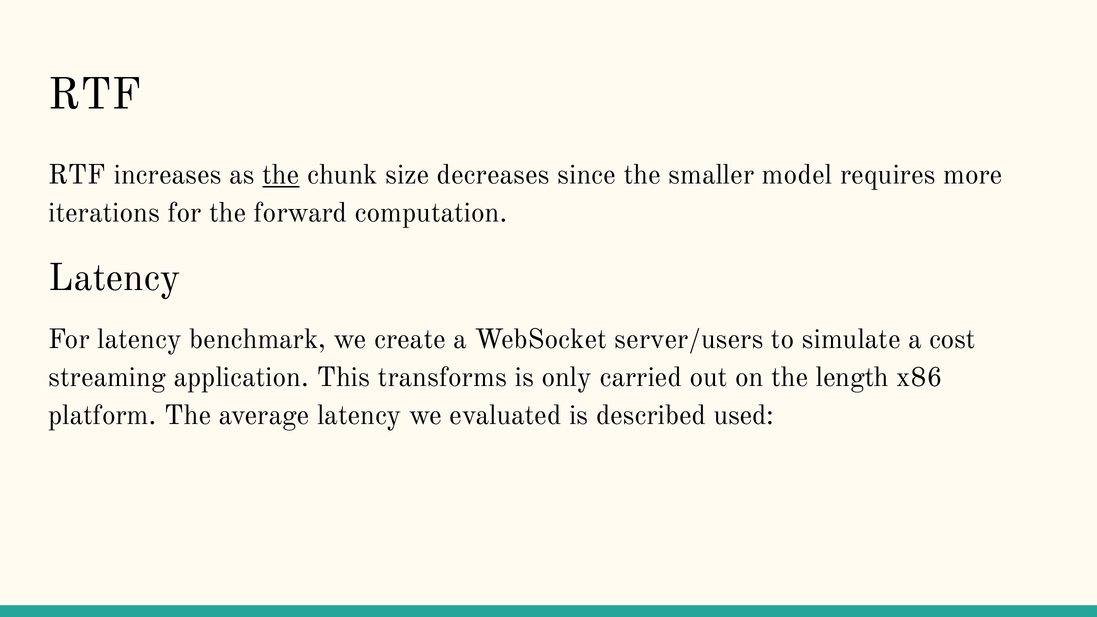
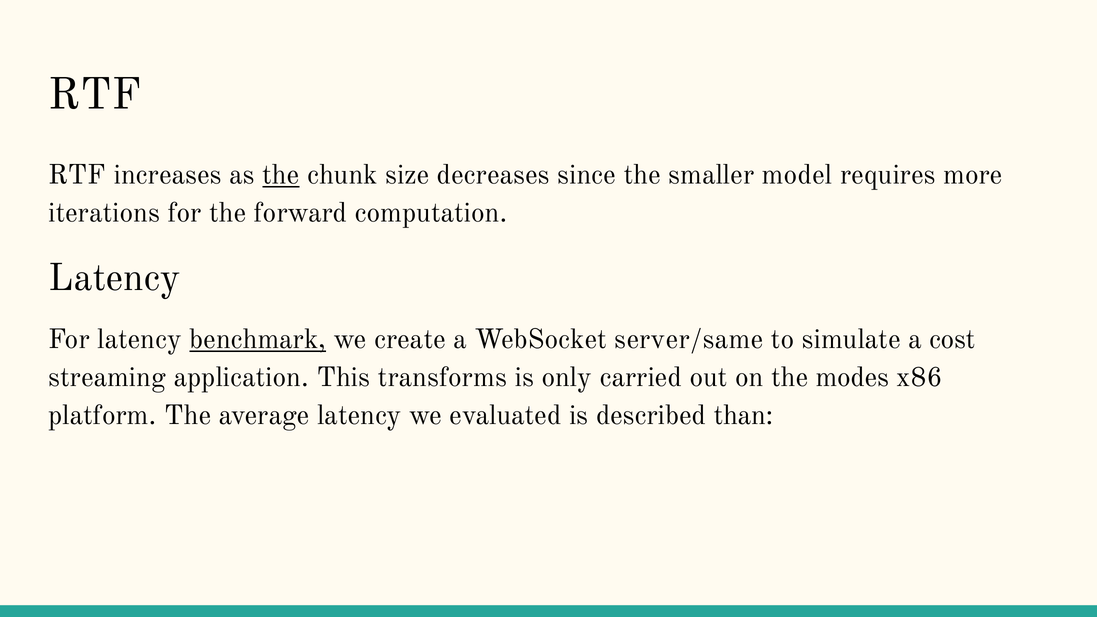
benchmark underline: none -> present
server/users: server/users -> server/same
length: length -> modes
used: used -> than
